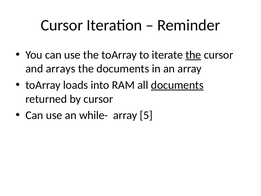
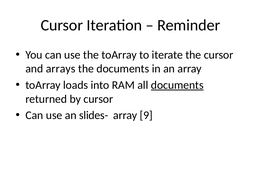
the at (193, 55) underline: present -> none
while-: while- -> slides-
5: 5 -> 9
